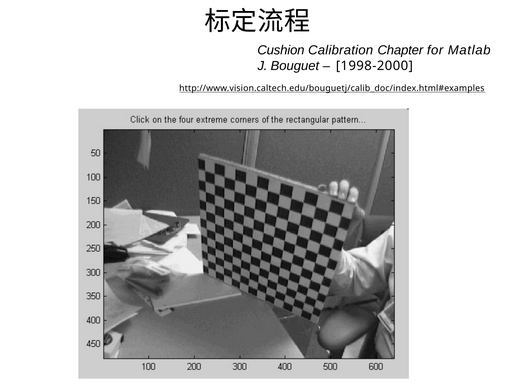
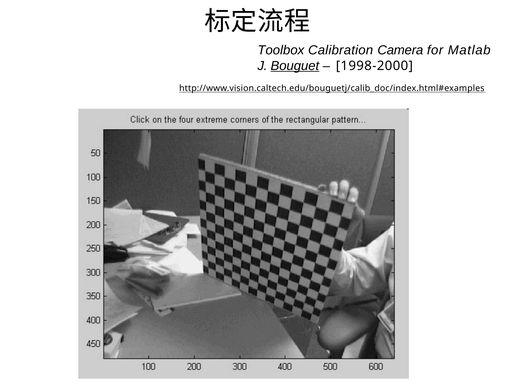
Cushion: Cushion -> Toolbox
Chapter: Chapter -> Camera
Bouguet underline: none -> present
